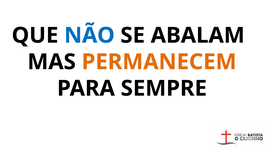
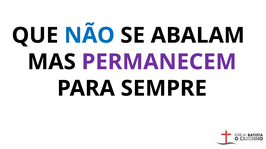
PERMANECEM colour: orange -> purple
